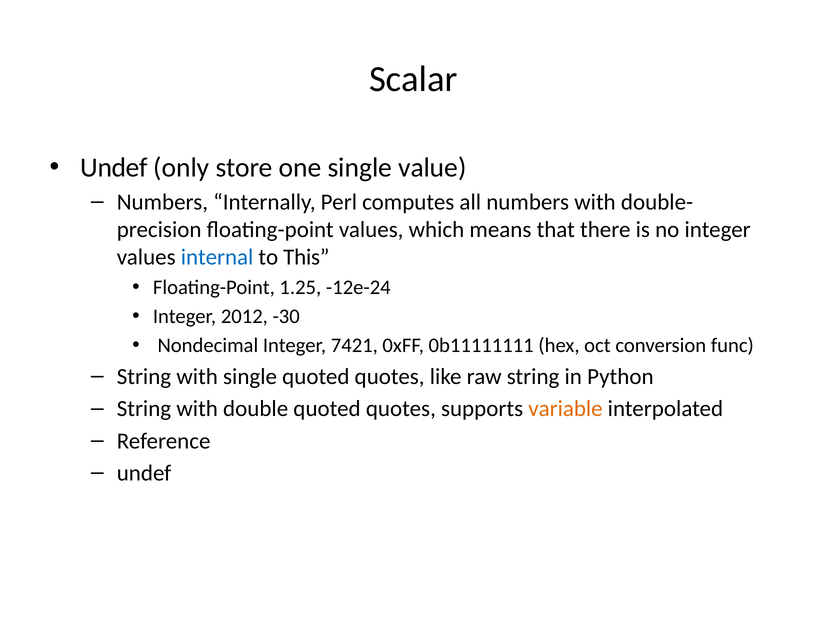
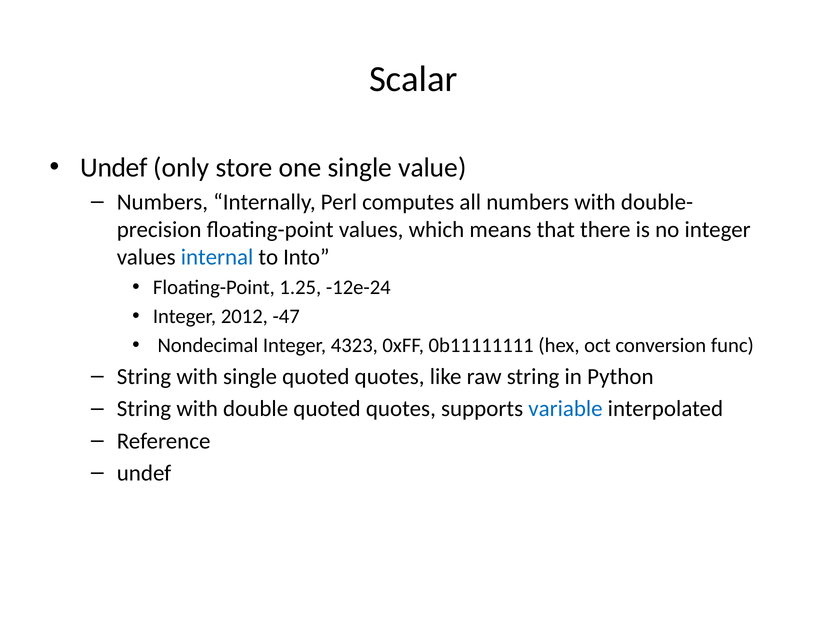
This: This -> Into
-30: -30 -> -47
7421: 7421 -> 4323
variable colour: orange -> blue
